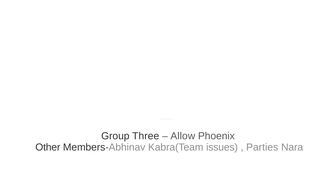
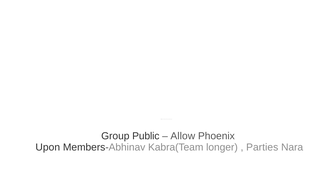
Three: Three -> Public
Other: Other -> Upon
issues: issues -> longer
